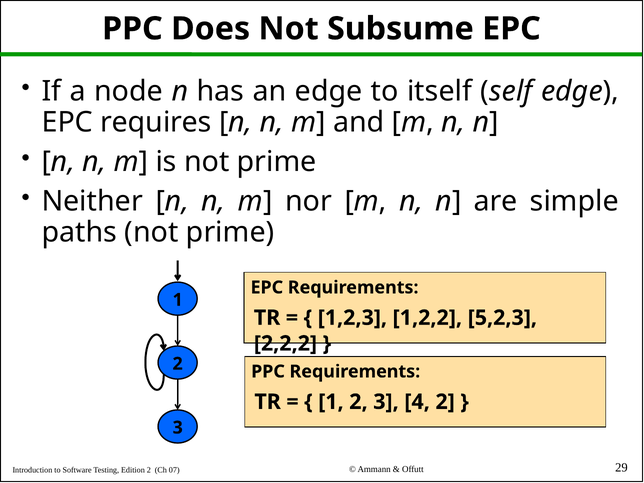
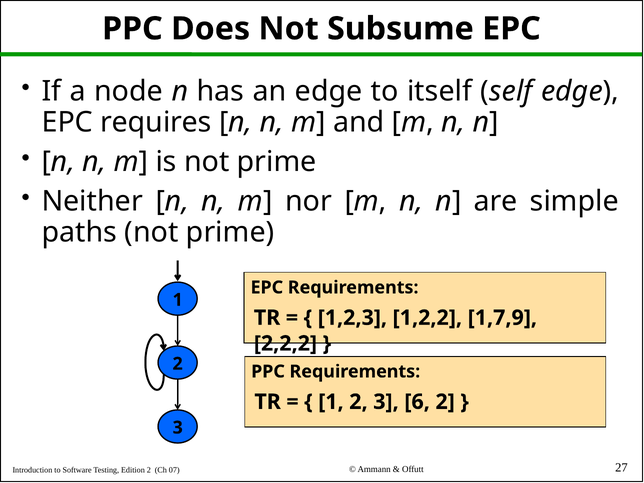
5,2,3: 5,2,3 -> 1,7,9
4: 4 -> 6
29: 29 -> 27
